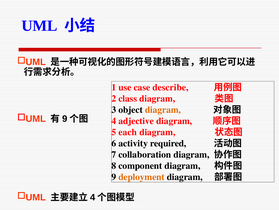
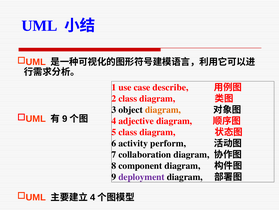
5 each: each -> class
required: required -> perform
deployment colour: orange -> purple
